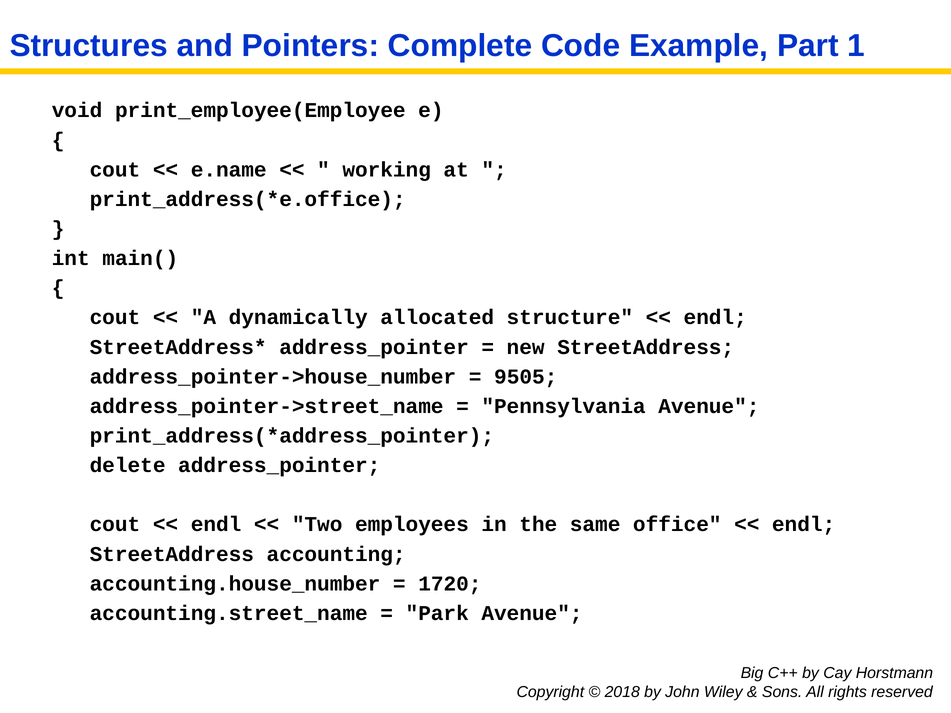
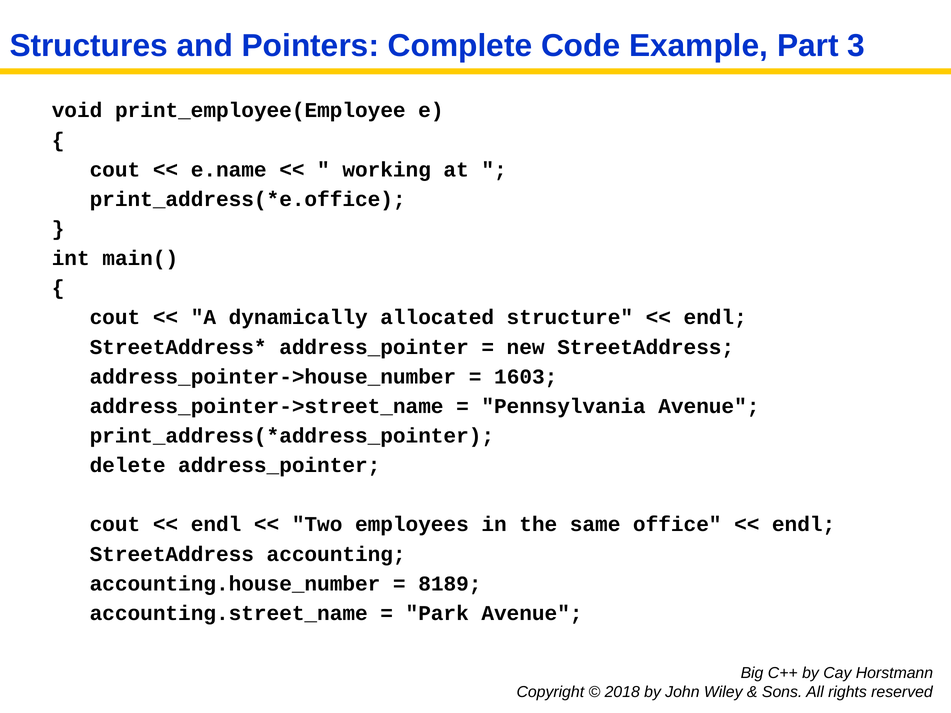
1: 1 -> 3
9505: 9505 -> 1603
1720: 1720 -> 8189
